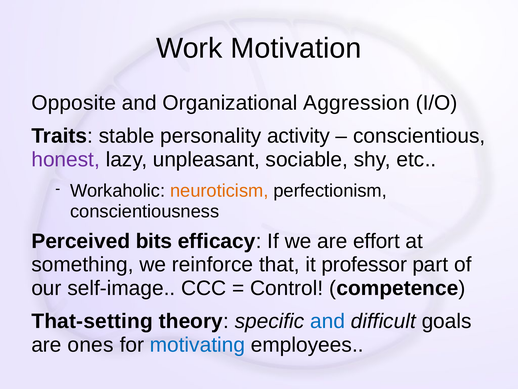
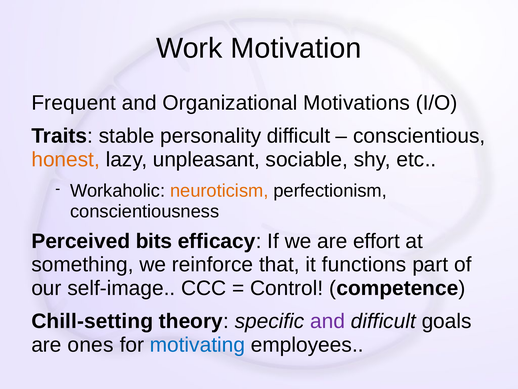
Opposite: Opposite -> Frequent
Aggression: Aggression -> Motivations
personality activity: activity -> difficult
honest colour: purple -> orange
professor: professor -> functions
That-setting: That-setting -> Chill-setting
and at (328, 321) colour: blue -> purple
